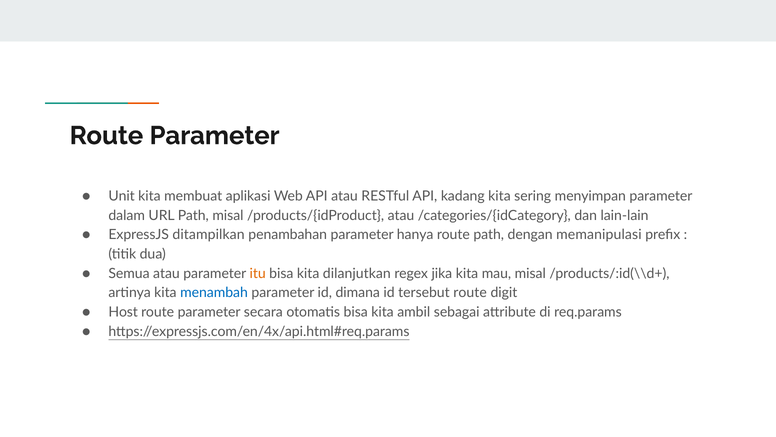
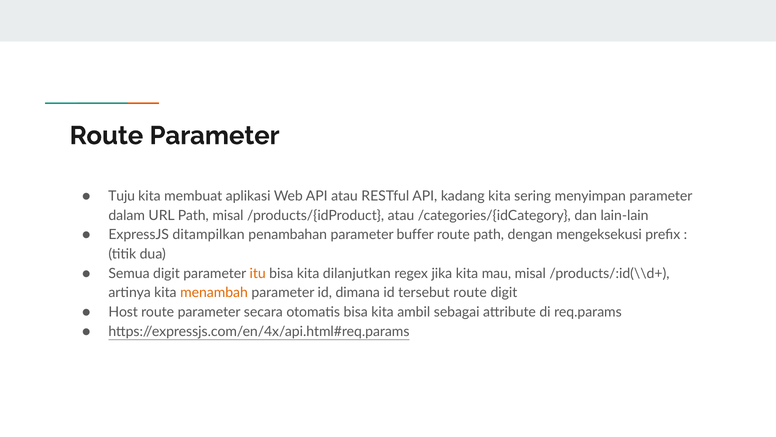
Unit: Unit -> Tuju
hanya: hanya -> buffer
memanipulasi: memanipulasi -> mengeksekusi
Semua atau: atau -> digit
menambah colour: blue -> orange
